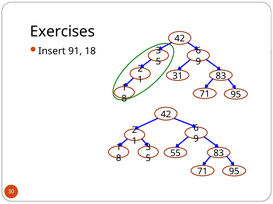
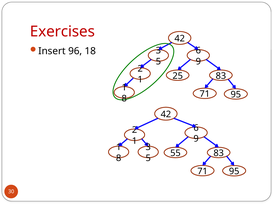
Exercises colour: black -> red
91: 91 -> 96
31: 31 -> 25
